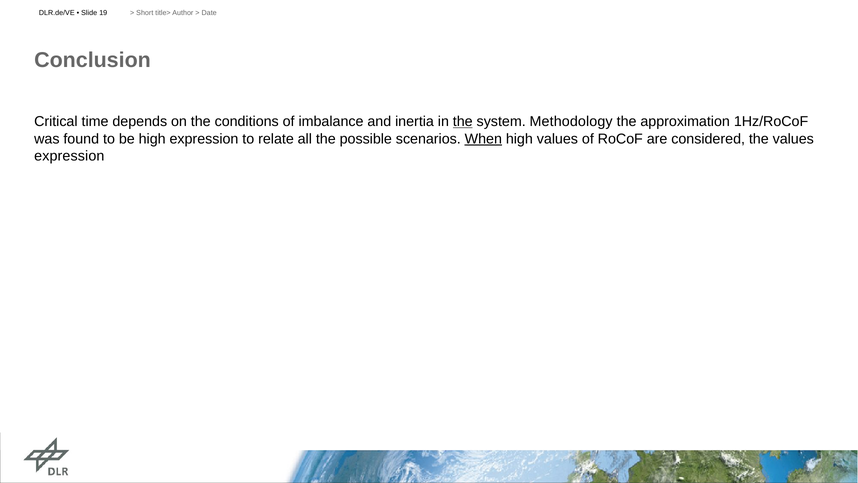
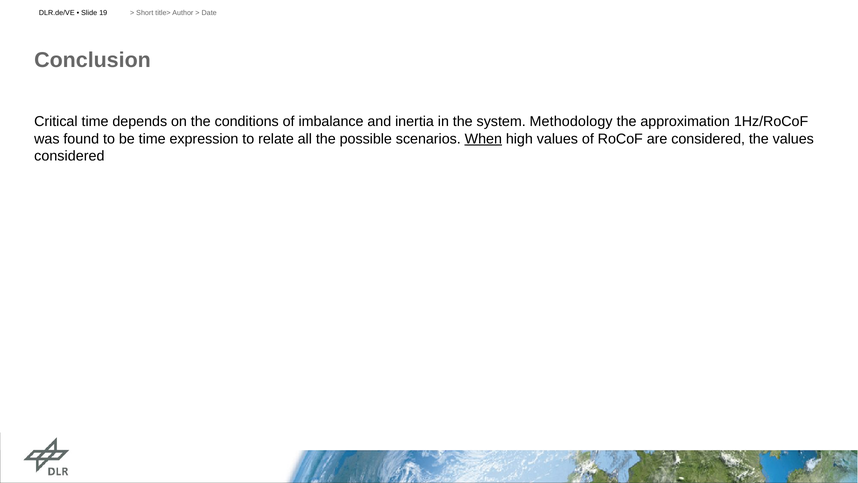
the at (463, 122) underline: present -> none
be high: high -> time
expression at (69, 156): expression -> considered
